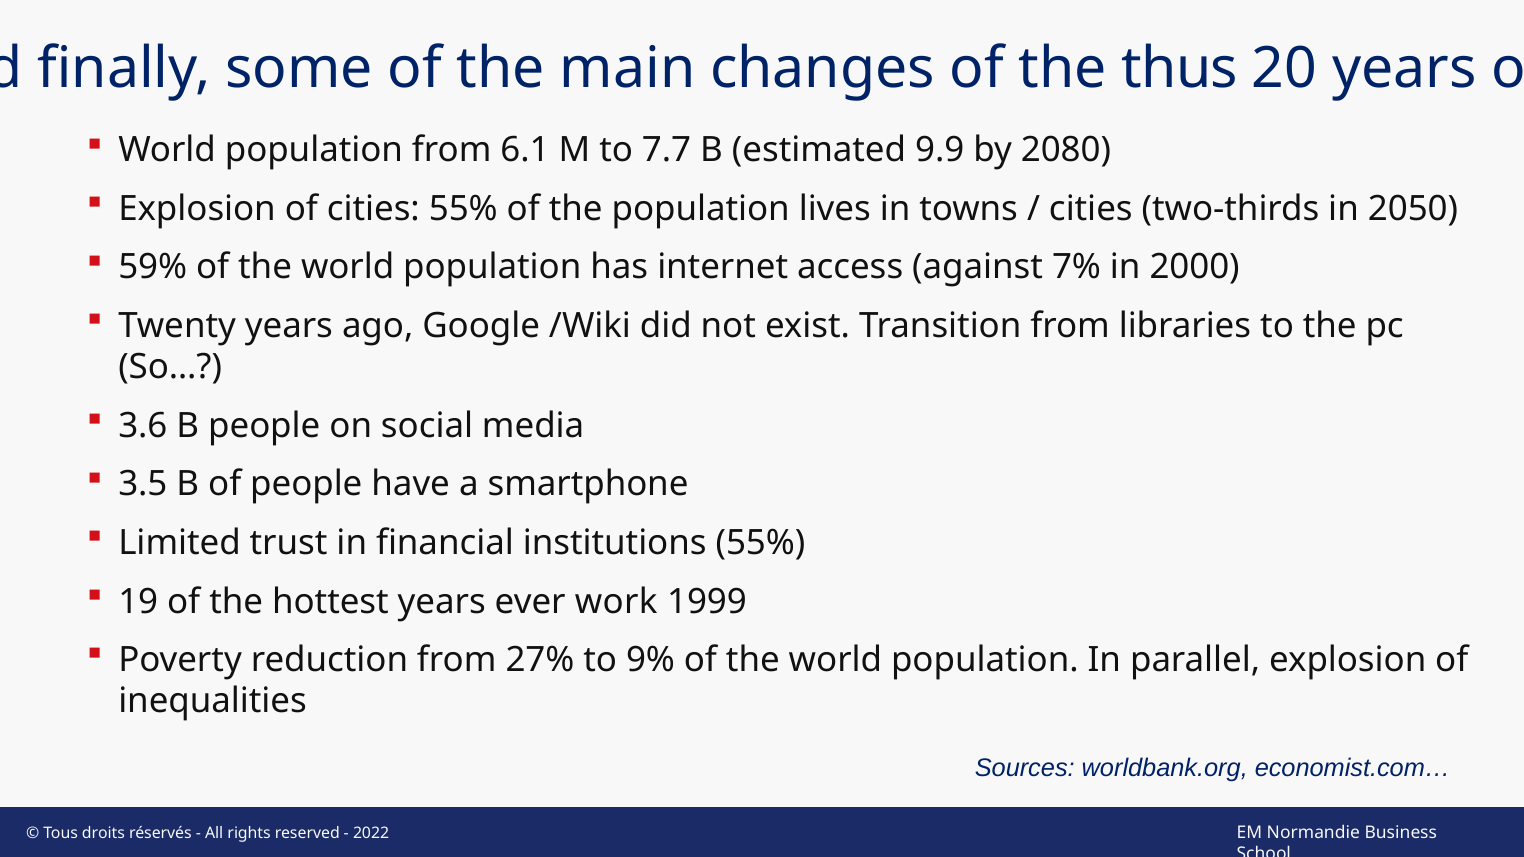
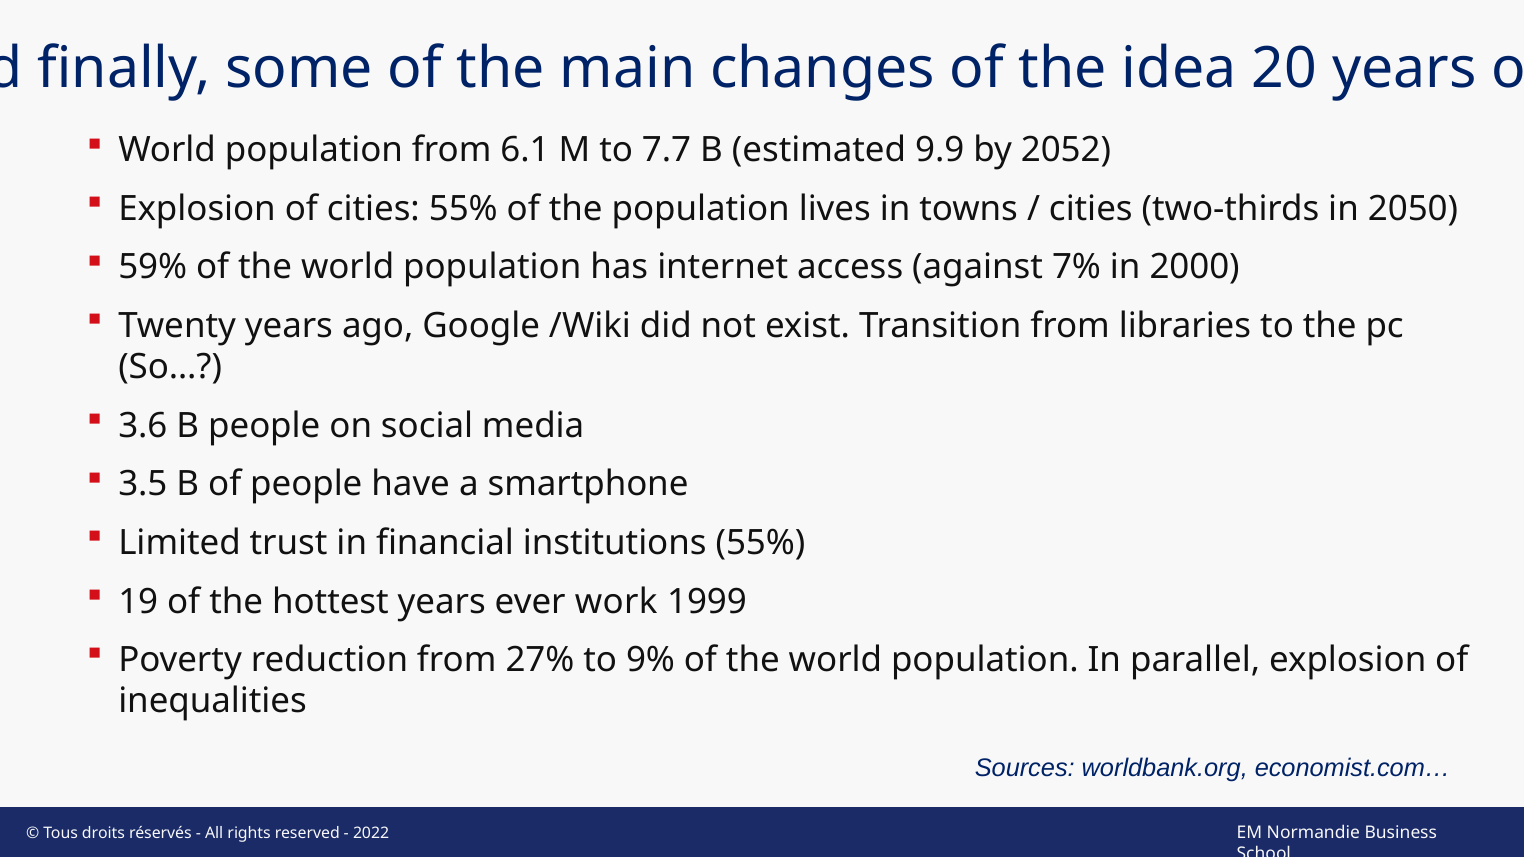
thus: thus -> idea
2080: 2080 -> 2052
